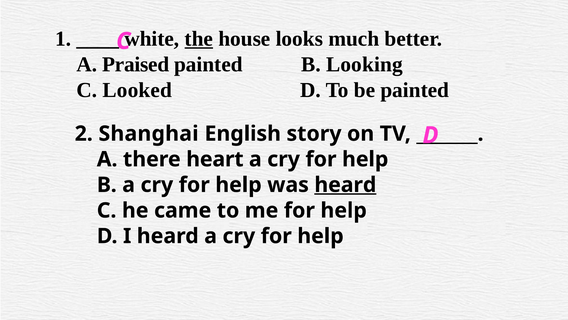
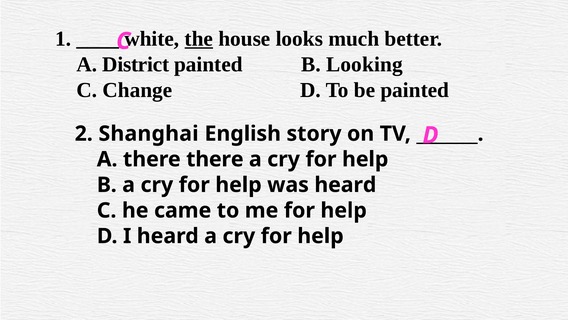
Praised: Praised -> District
Looked: Looked -> Change
there heart: heart -> there
heard at (345, 185) underline: present -> none
